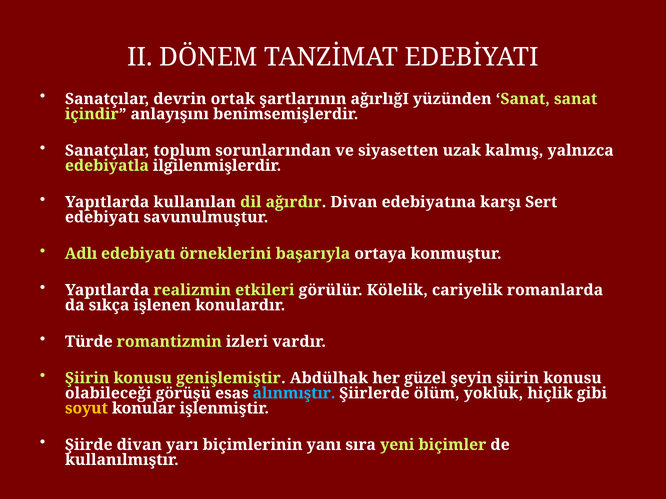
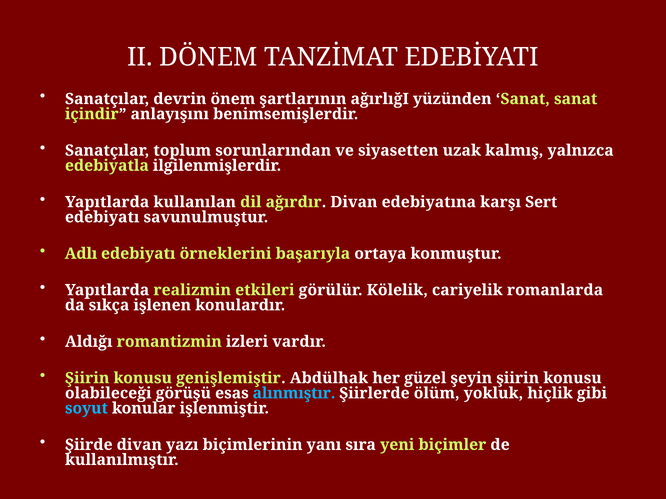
ortak: ortak -> önem
Türde: Türde -> Aldığı
soyut colour: yellow -> light blue
yarı: yarı -> yazı
